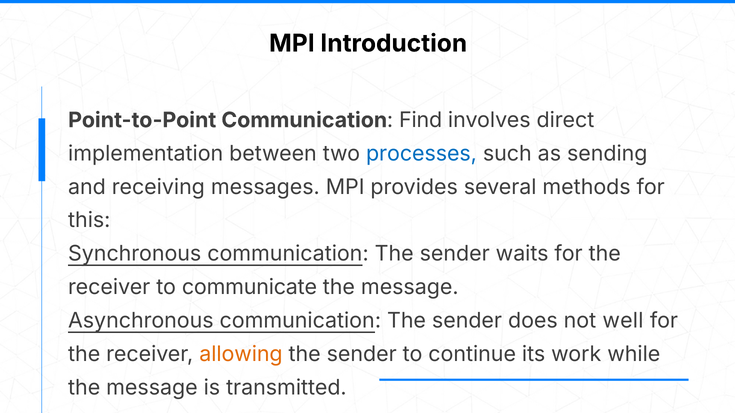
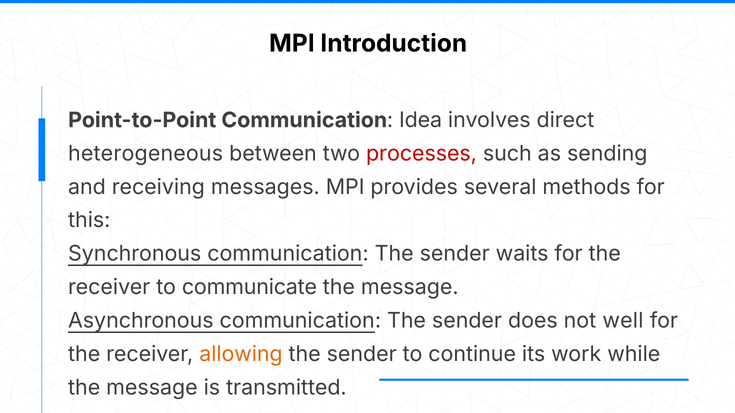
Find: Find -> Idea
implementation: implementation -> heterogeneous
processes colour: blue -> red
